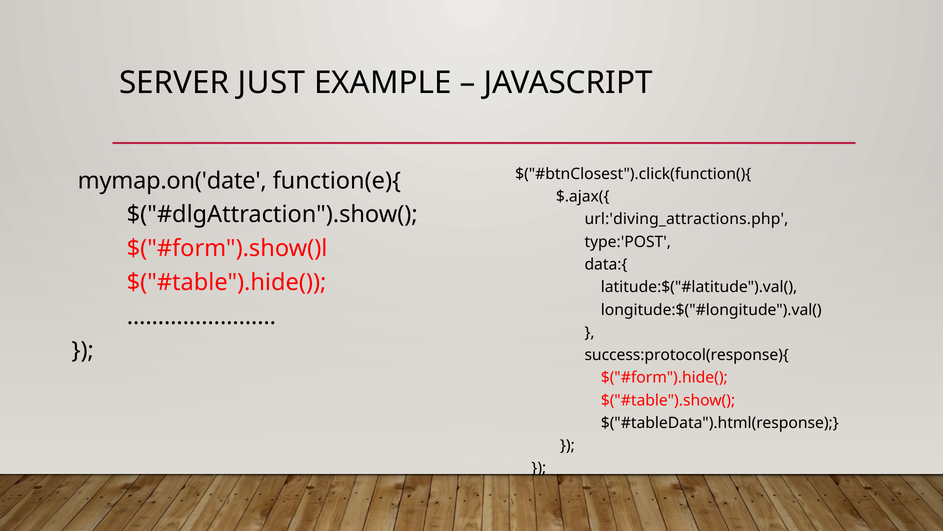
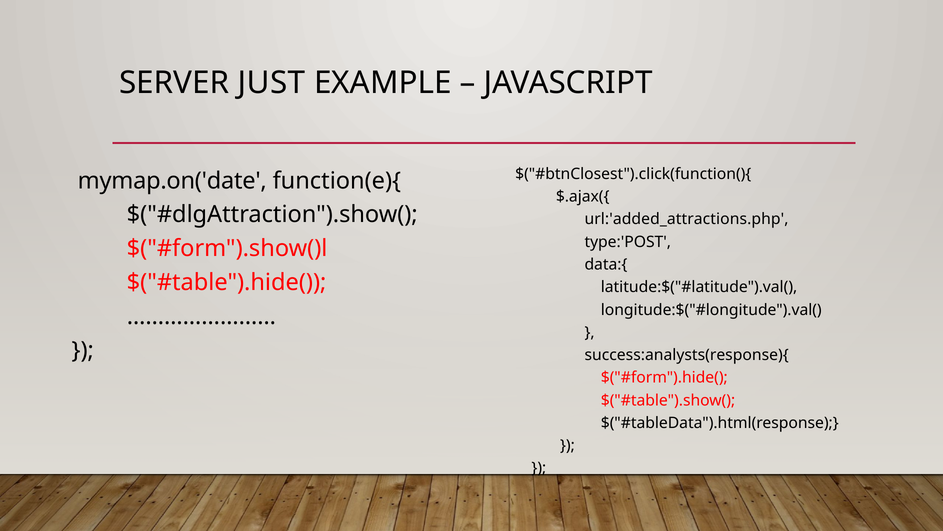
url:'diving_attractions.php: url:'diving_attractions.php -> url:'added_attractions.php
success:protocol(response){: success:protocol(response){ -> success:analysts(response){
